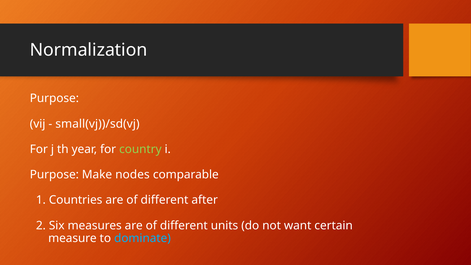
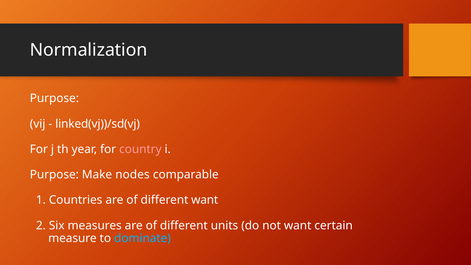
small(vj))/sd(vj: small(vj))/sd(vj -> linked(vj))/sd(vj
country colour: light green -> pink
different after: after -> want
